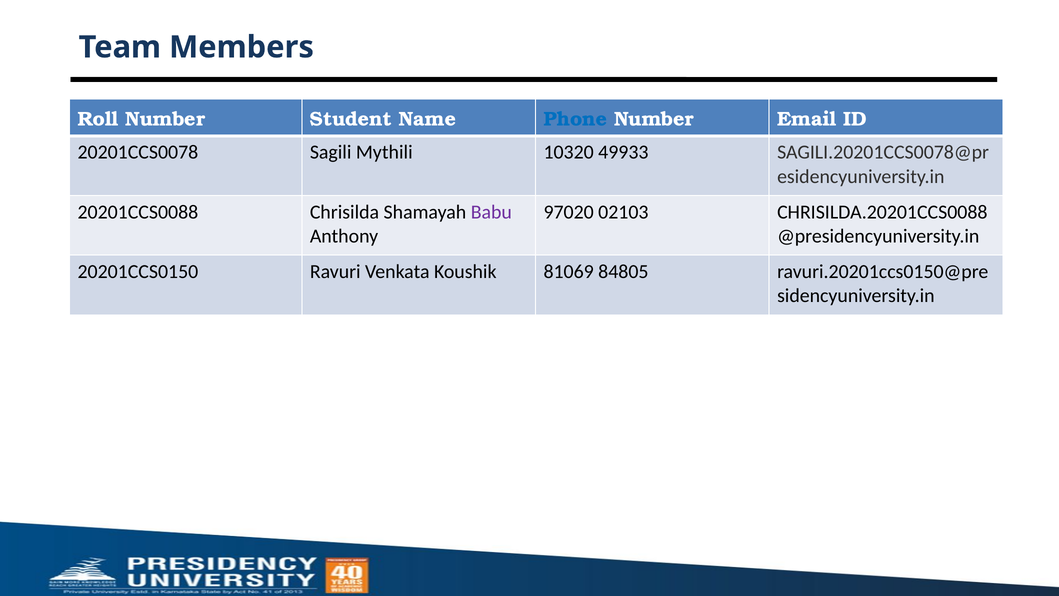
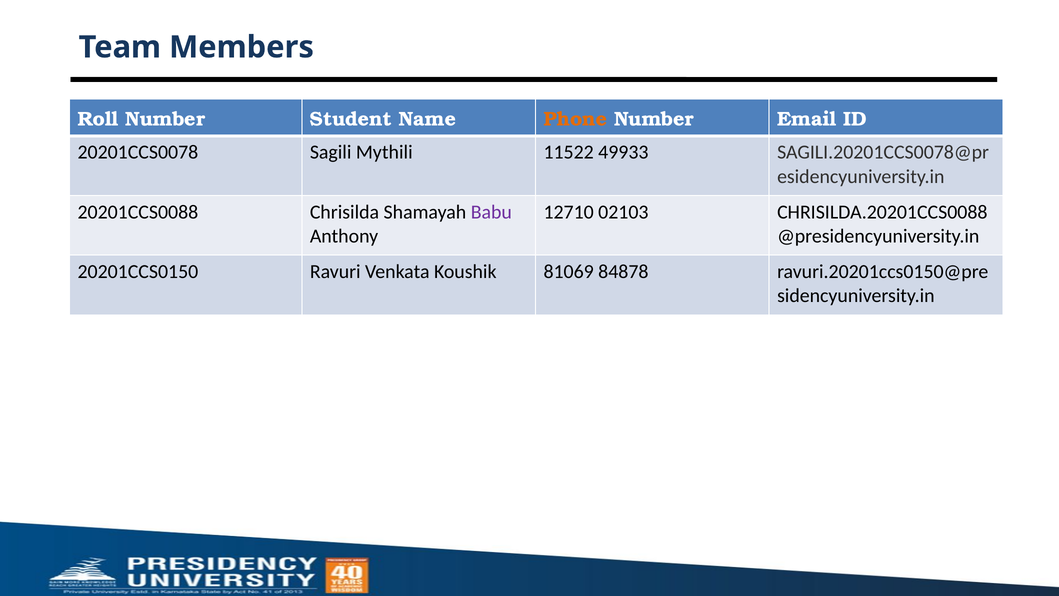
Phone colour: blue -> orange
10320: 10320 -> 11522
97020: 97020 -> 12710
84805: 84805 -> 84878
